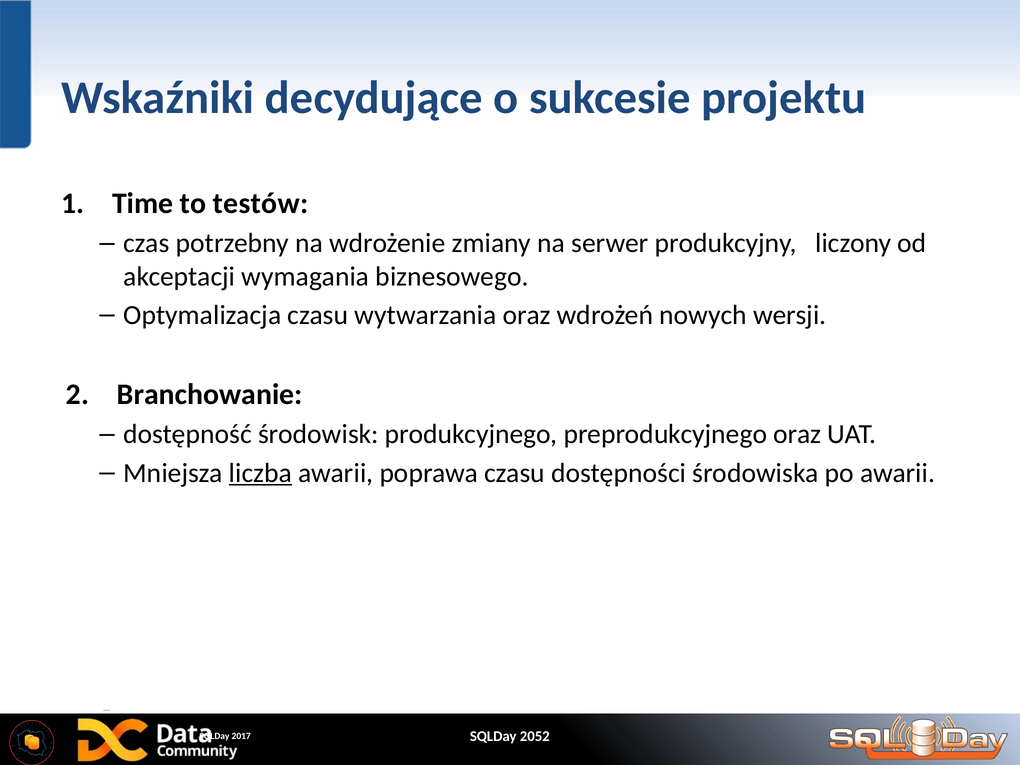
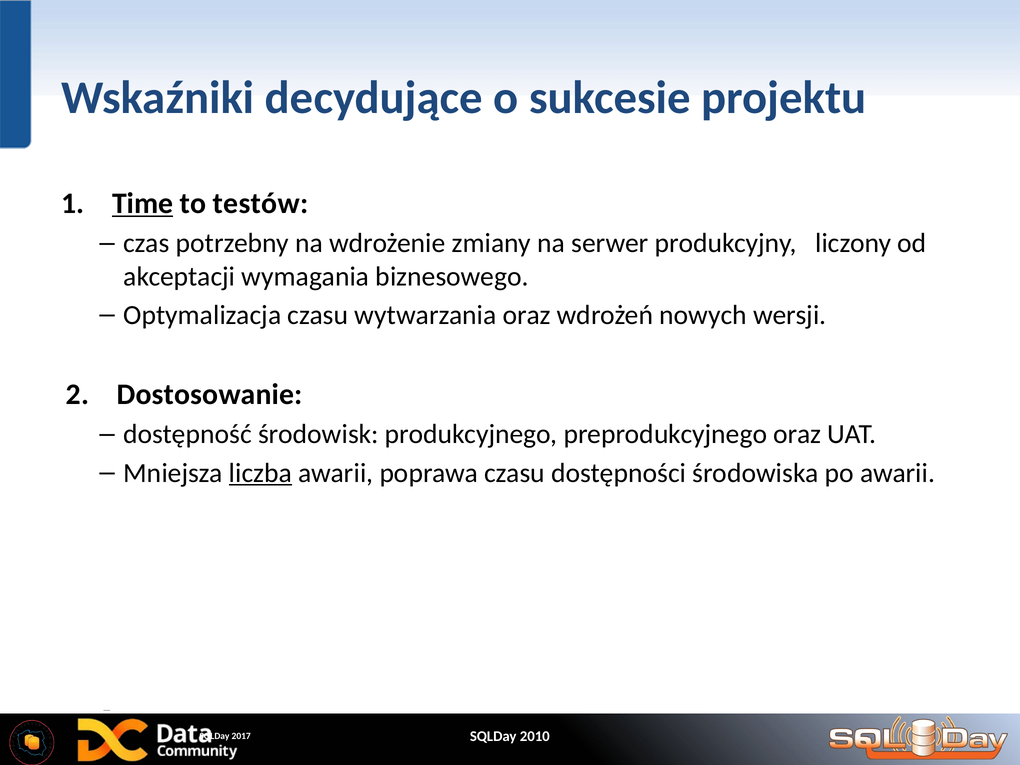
Time underline: none -> present
Branchowanie: Branchowanie -> Dostosowanie
2052: 2052 -> 2010
